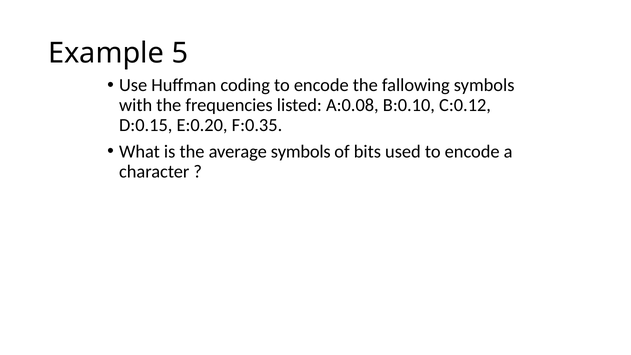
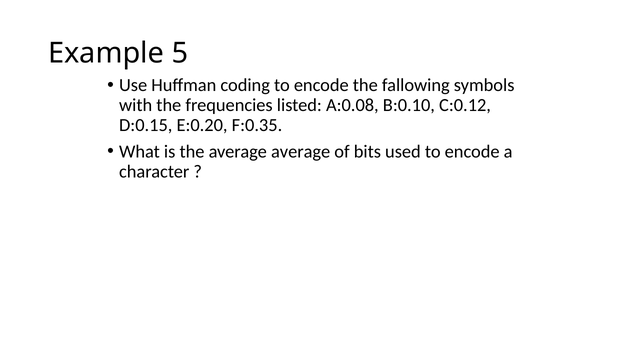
average symbols: symbols -> average
